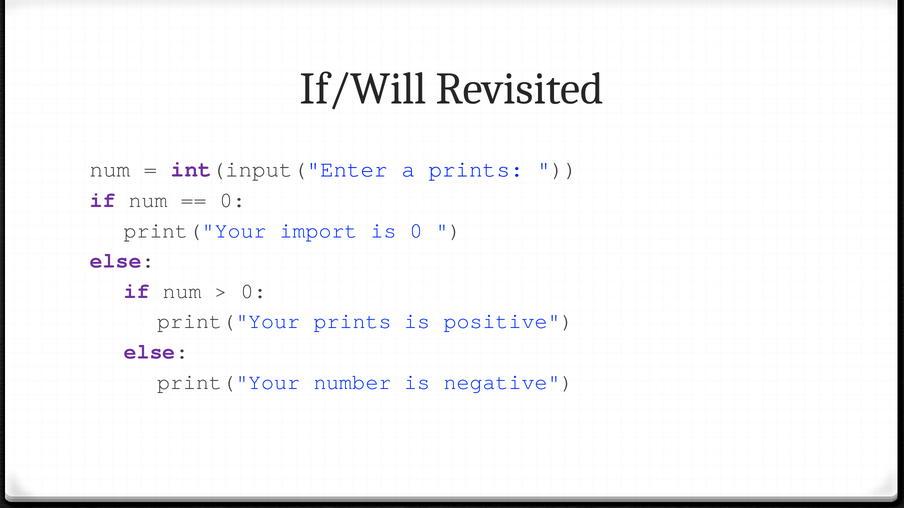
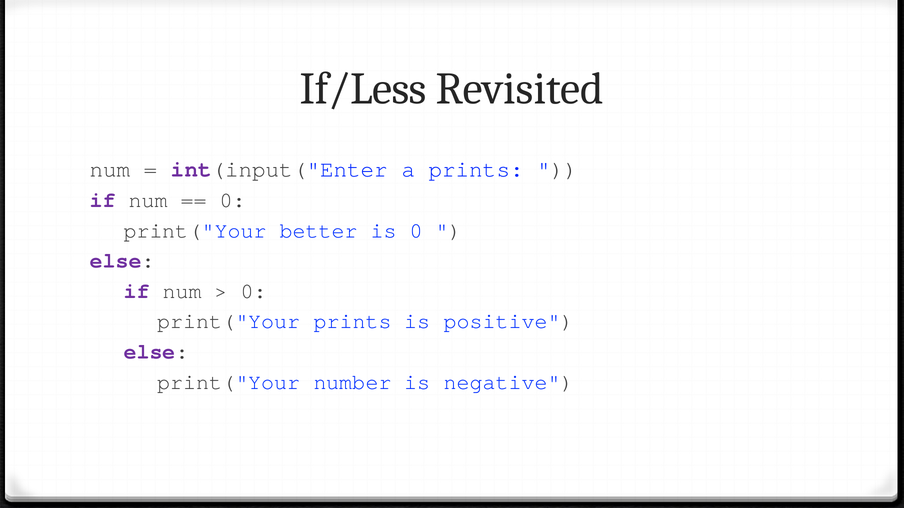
If/Will: If/Will -> If/Less
import: import -> better
